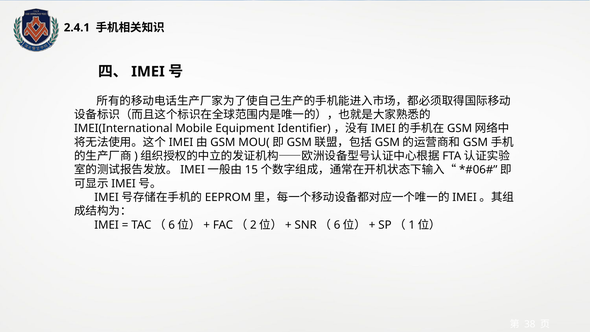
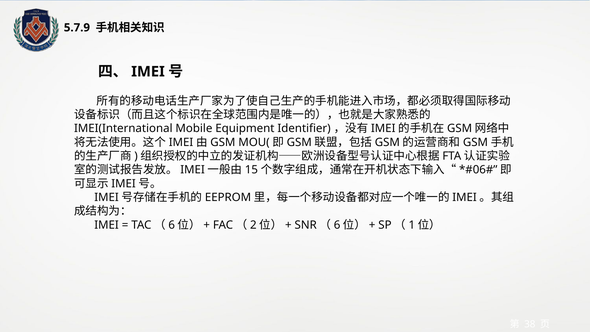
2.4.1: 2.4.1 -> 5.7.9
